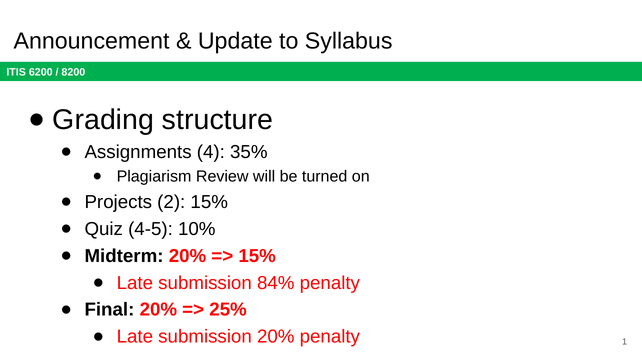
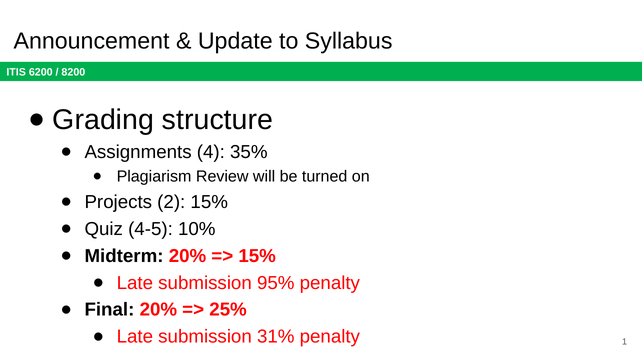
84%: 84% -> 95%
submission 20%: 20% -> 31%
